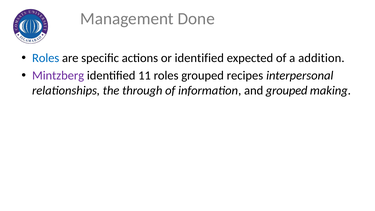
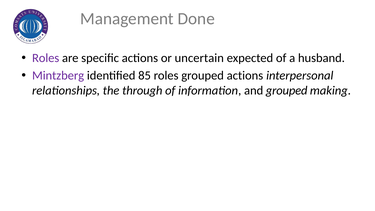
Roles at (46, 58) colour: blue -> purple
or identified: identified -> uncertain
addition: addition -> husband
11: 11 -> 85
grouped recipes: recipes -> actions
